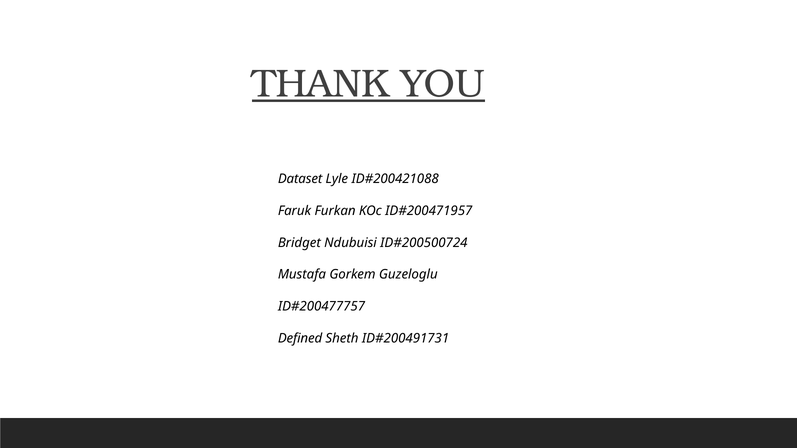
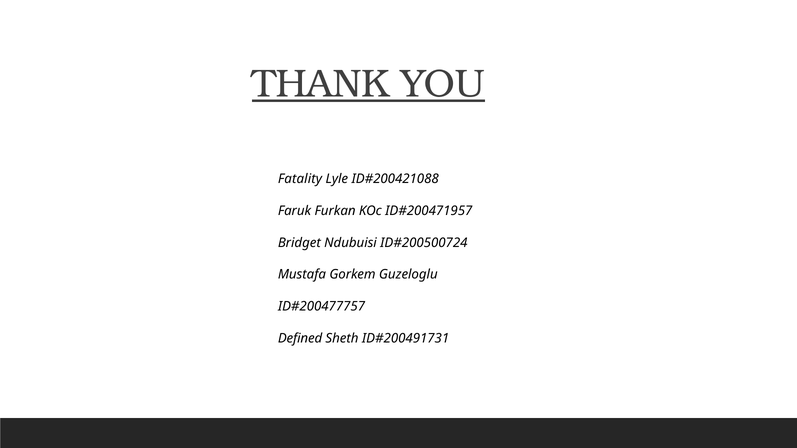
Dataset: Dataset -> Fatality
